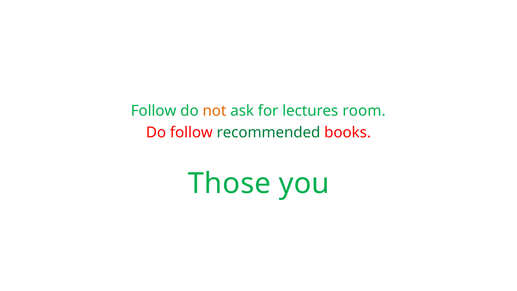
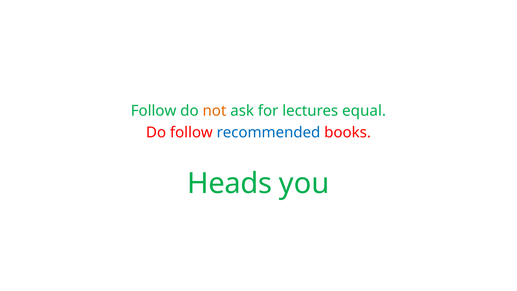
room: room -> equal
recommended colour: green -> blue
Those: Those -> Heads
